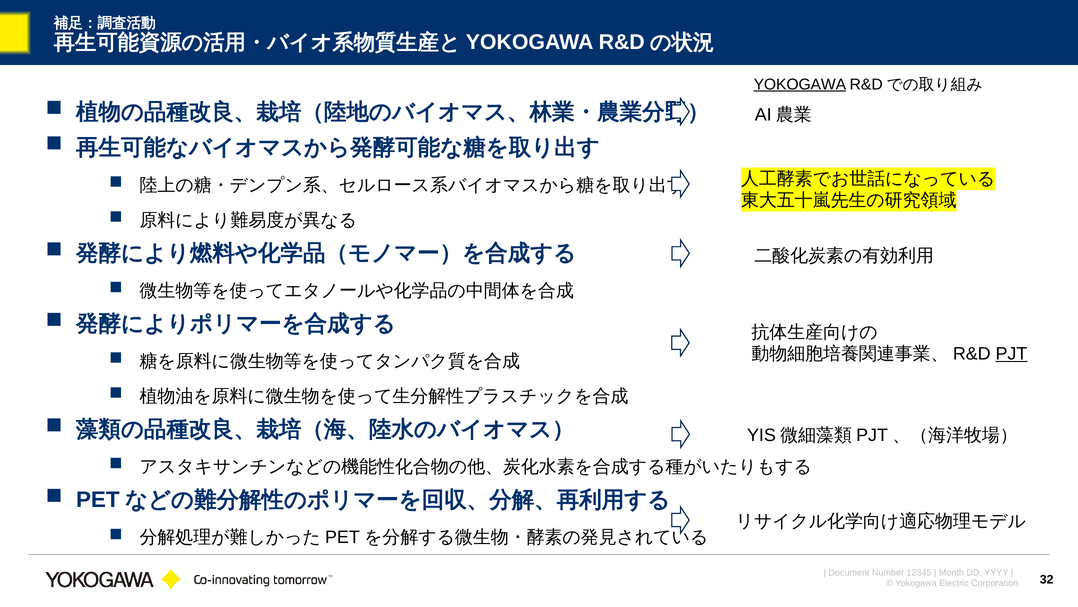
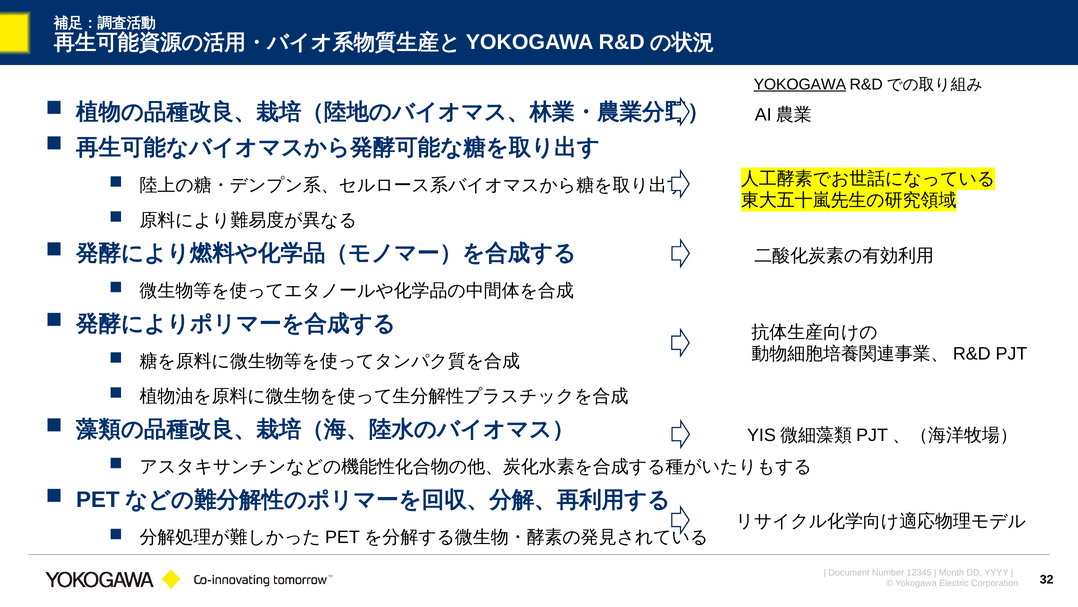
PJT underline: present -> none
